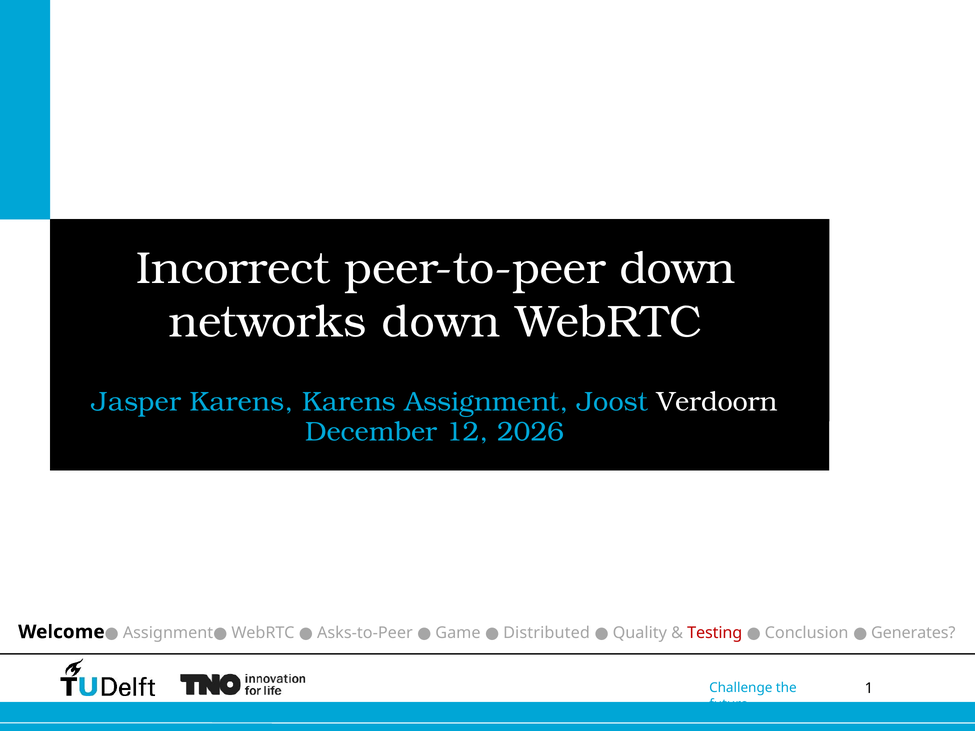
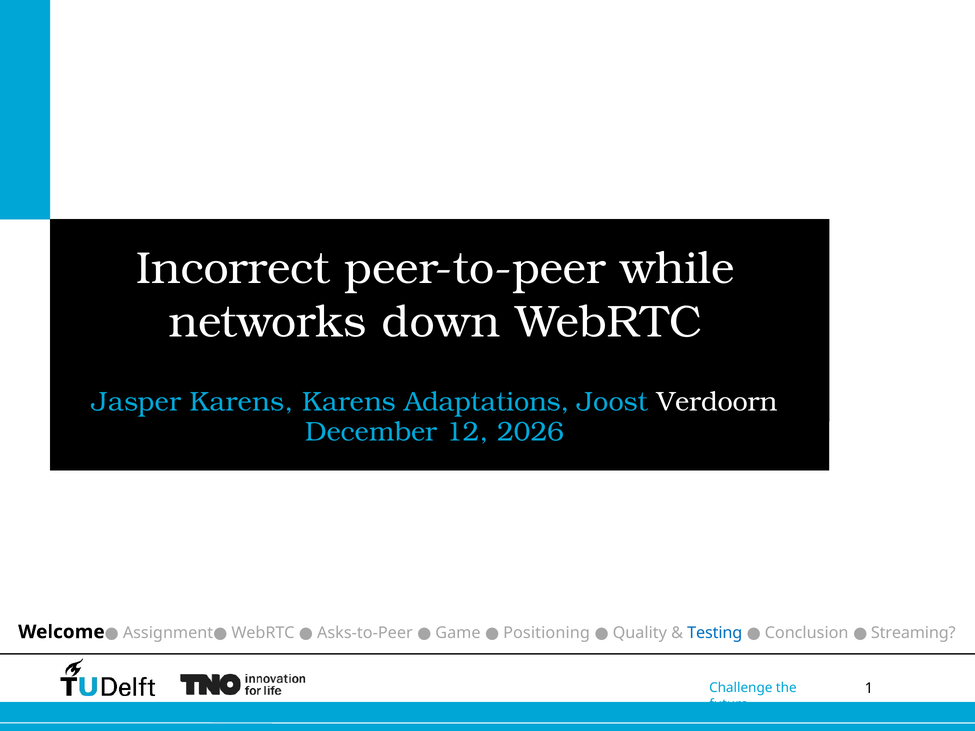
peer-to-peer down: down -> while
Karens Assignment: Assignment -> Adaptations
Distributed: Distributed -> Positioning
Testing colour: red -> blue
Generates: Generates -> Streaming
